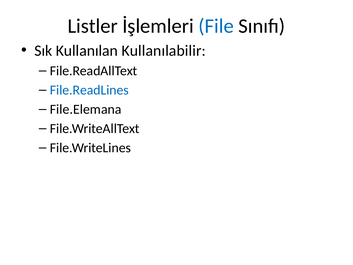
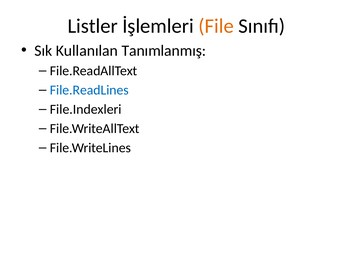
File colour: blue -> orange
Kullanılabilir: Kullanılabilir -> Tanımlanmış
File.Elemana: File.Elemana -> File.Indexleri
